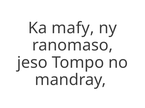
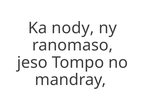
mafy: mafy -> nody
